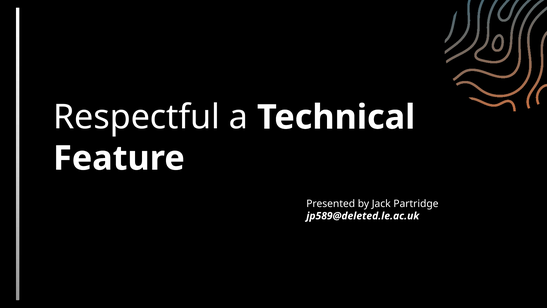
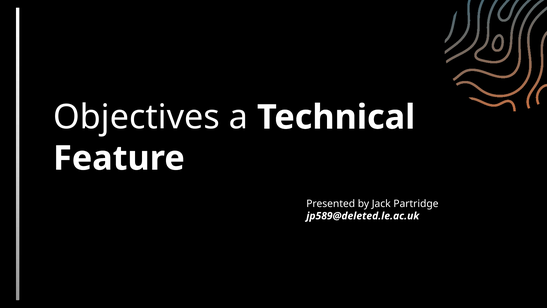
Respectful: Respectful -> Objectives
